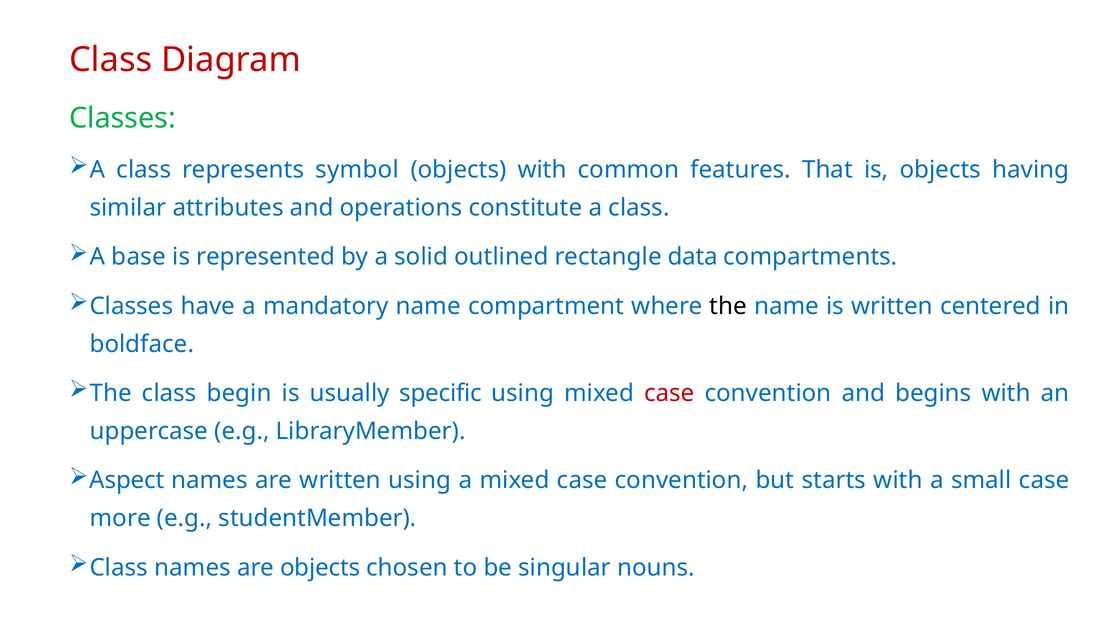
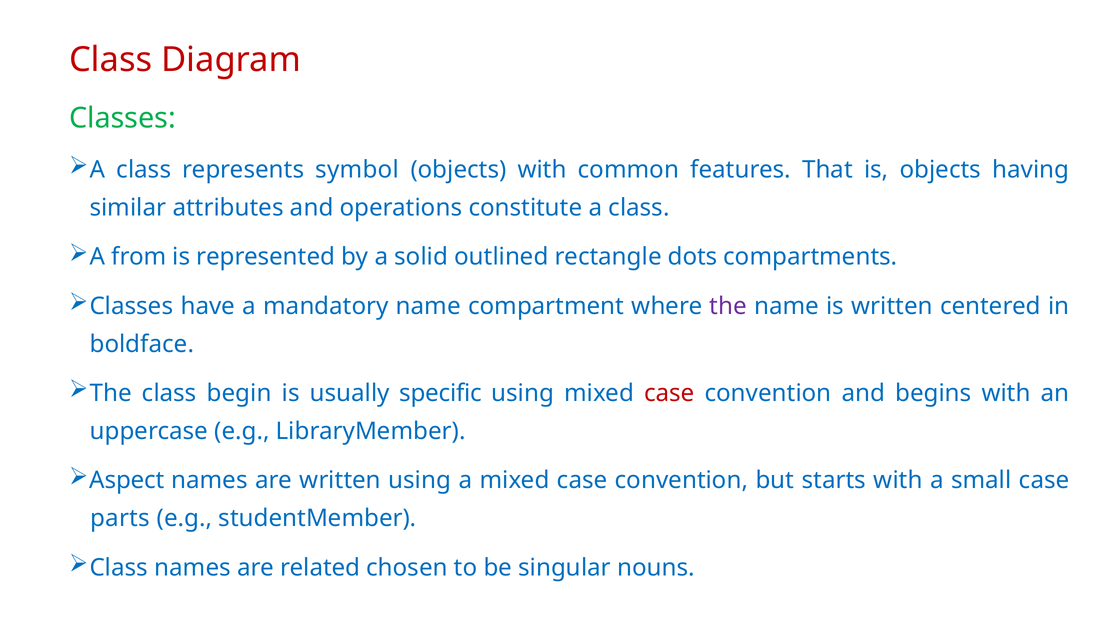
base: base -> from
data: data -> dots
the at (728, 306) colour: black -> purple
more: more -> parts
are objects: objects -> related
